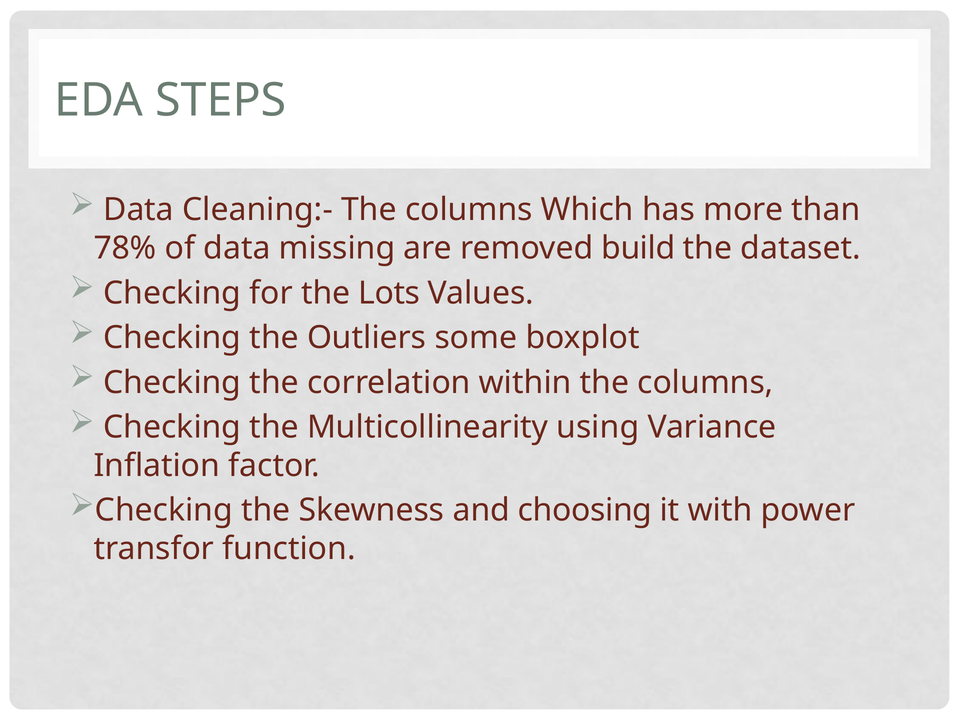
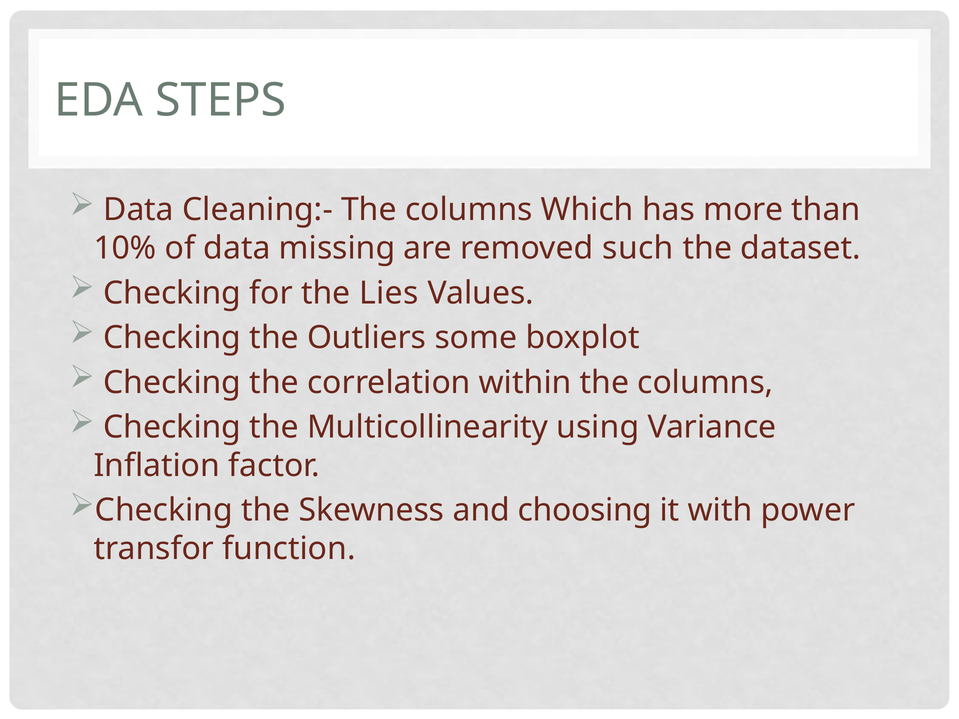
78%: 78% -> 10%
build: build -> such
Lots: Lots -> Lies
